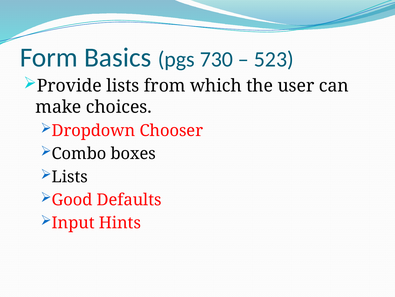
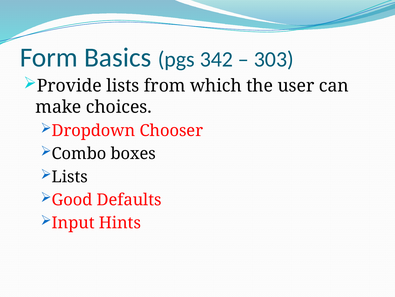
730: 730 -> 342
523: 523 -> 303
